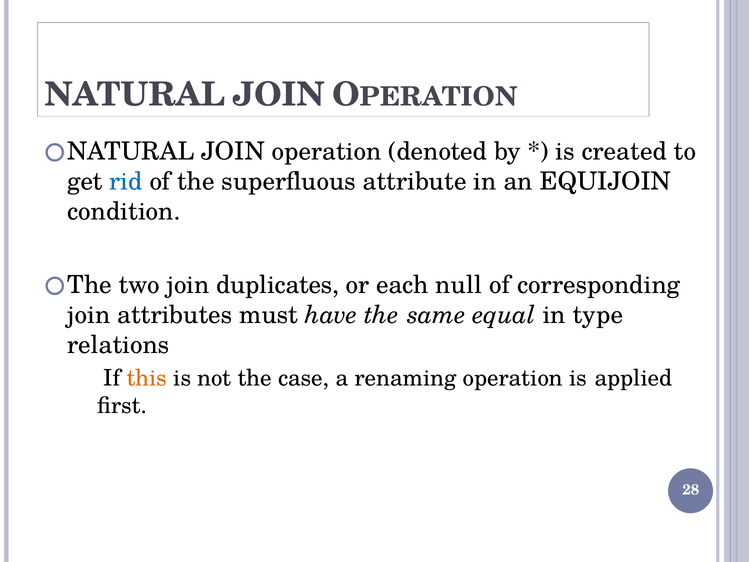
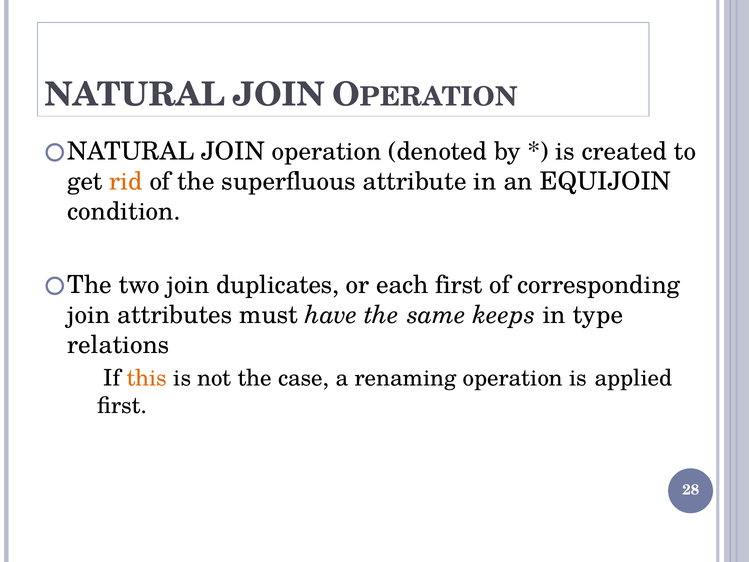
rid colour: blue -> orange
each null: null -> first
equal: equal -> keeps
